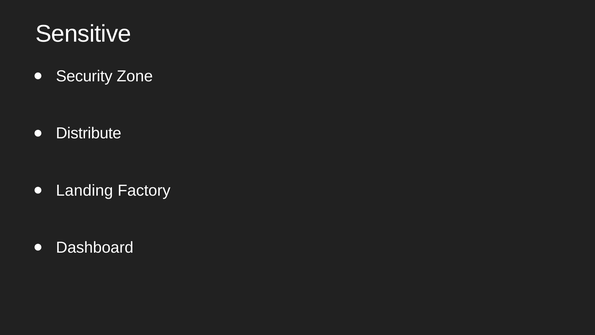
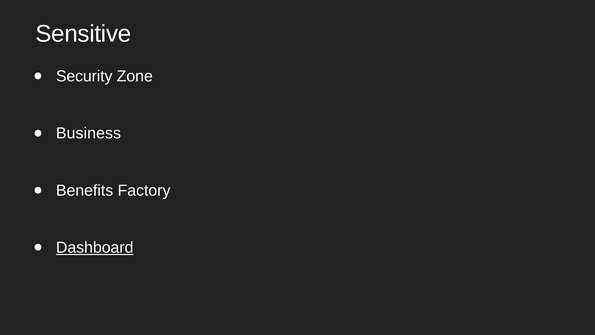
Distribute: Distribute -> Business
Landing: Landing -> Benefits
Dashboard underline: none -> present
